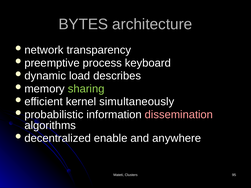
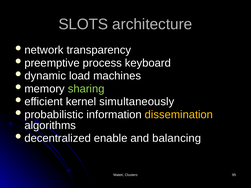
BYTES: BYTES -> SLOTS
describes: describes -> machines
dissemination colour: pink -> yellow
anywhere: anywhere -> balancing
